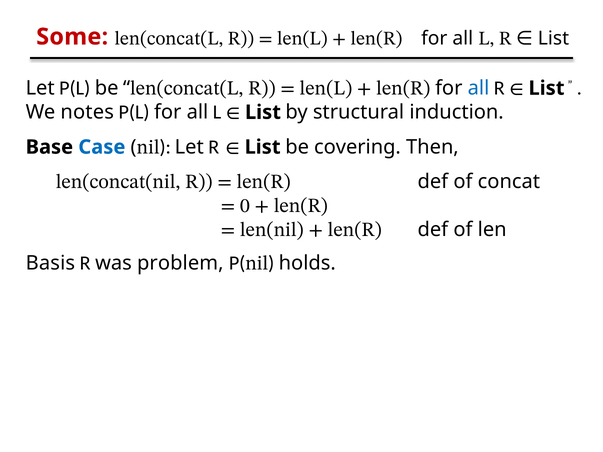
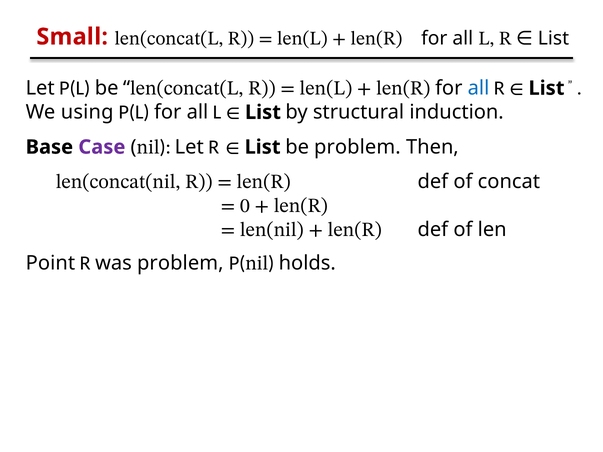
Some: Some -> Small
notes: notes -> using
Case colour: blue -> purple
be covering: covering -> problem
Basis: Basis -> Point
